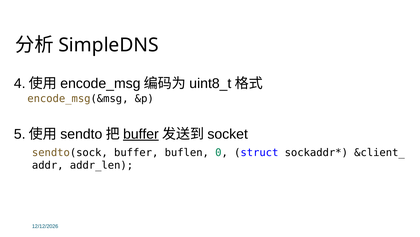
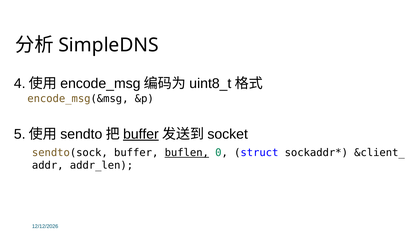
buflen underline: none -> present
